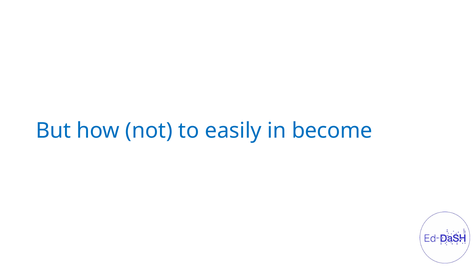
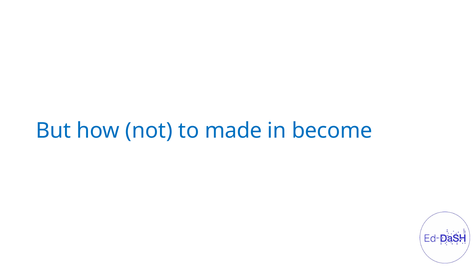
easily: easily -> made
